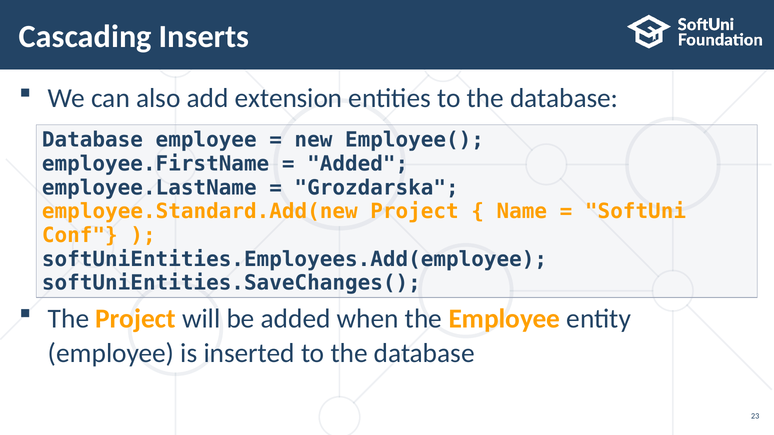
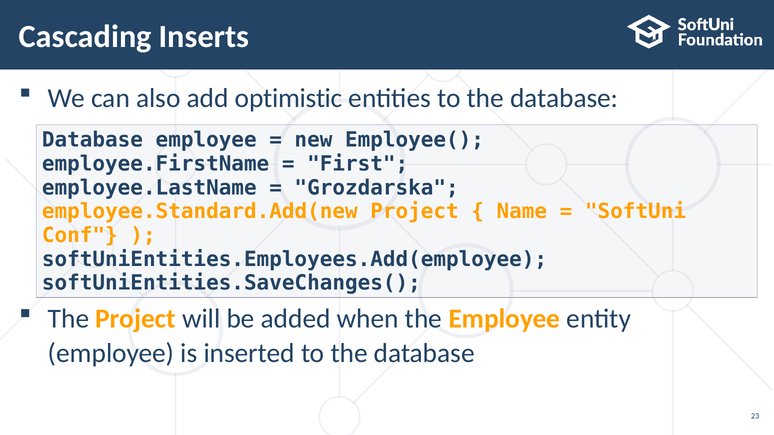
extension: extension -> optimistic
Added at (358, 164): Added -> First
